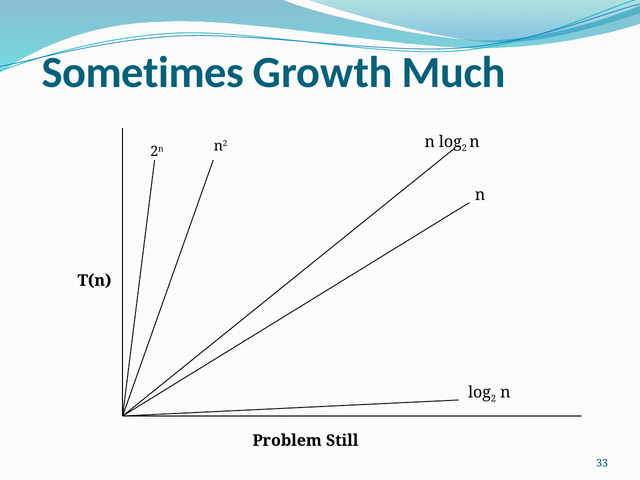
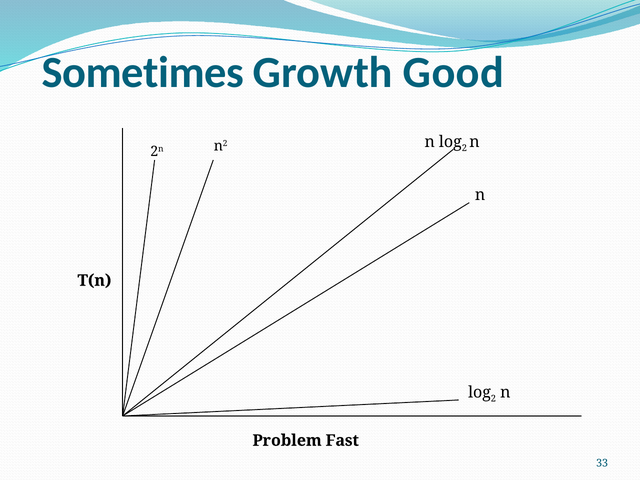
Much: Much -> Good
Still: Still -> Fast
